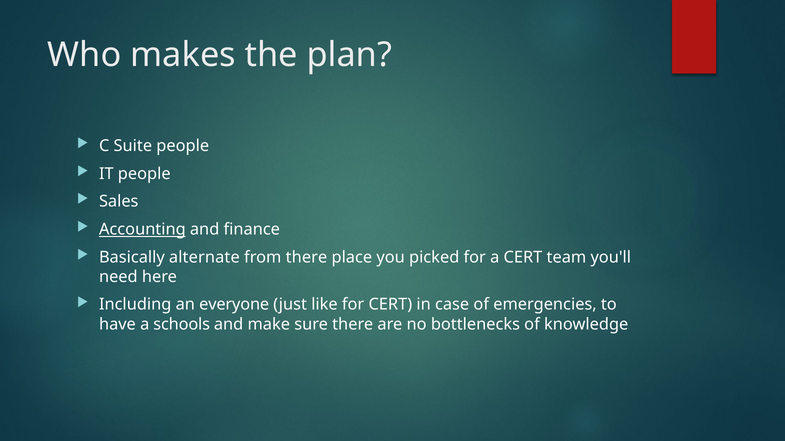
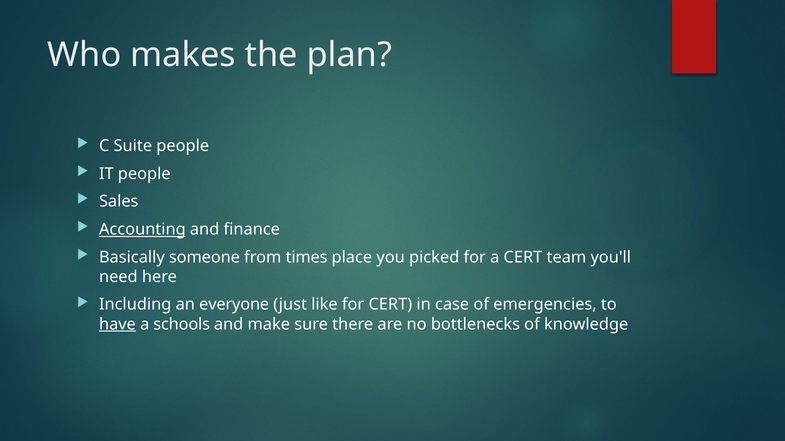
alternate: alternate -> someone
from there: there -> times
have underline: none -> present
